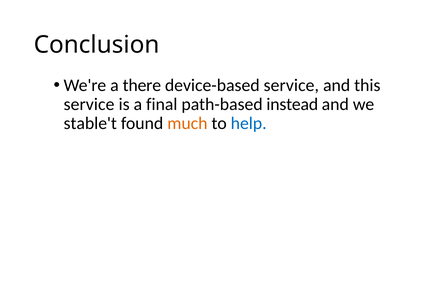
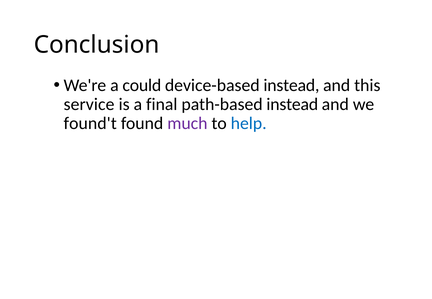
there: there -> could
device-based service: service -> instead
stable't: stable't -> found't
much colour: orange -> purple
